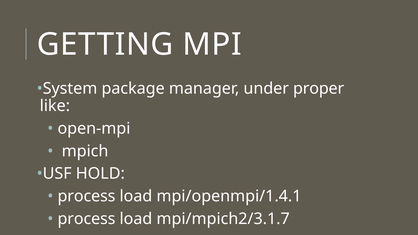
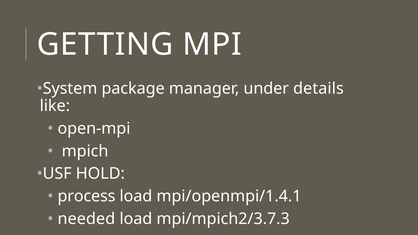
proper: proper -> details
process at (86, 219): process -> needed
mpi/mpich2/3.1.7: mpi/mpich2/3.1.7 -> mpi/mpich2/3.7.3
